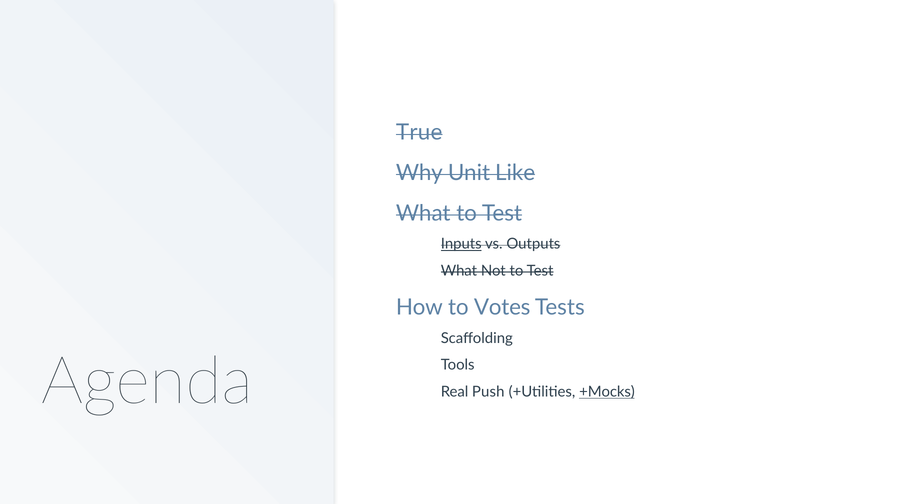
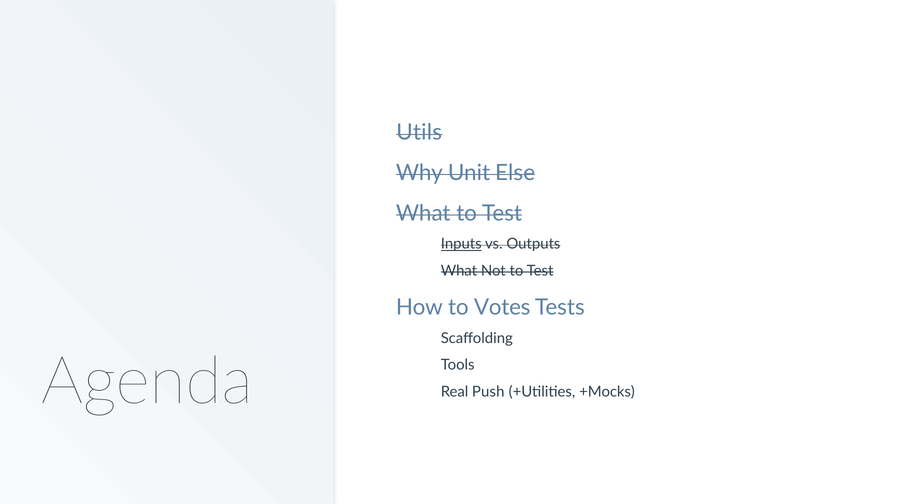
True: True -> Utils
Like: Like -> Else
+Mocks underline: present -> none
